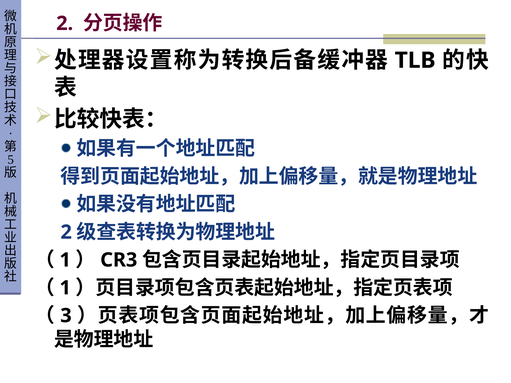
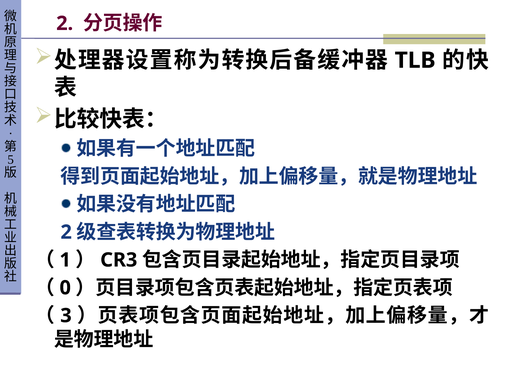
1 at (65, 288): 1 -> 0
